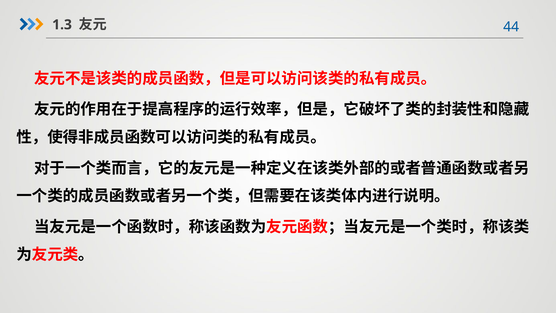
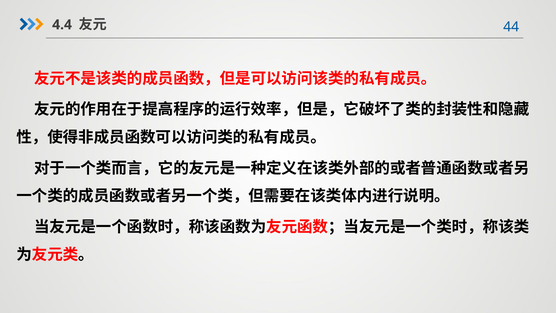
1.3: 1.3 -> 4.4
